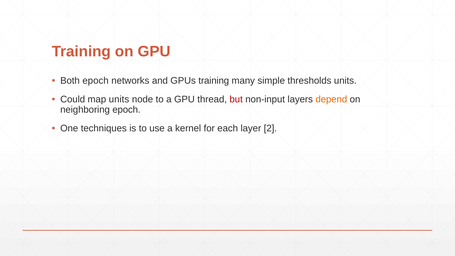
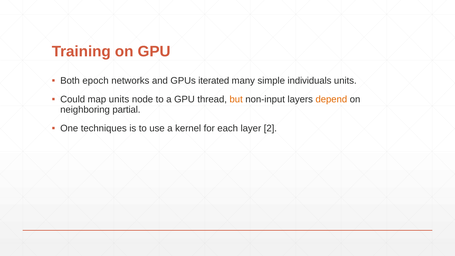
GPUs training: training -> iterated
thresholds: thresholds -> individuals
but colour: red -> orange
neighboring epoch: epoch -> partial
